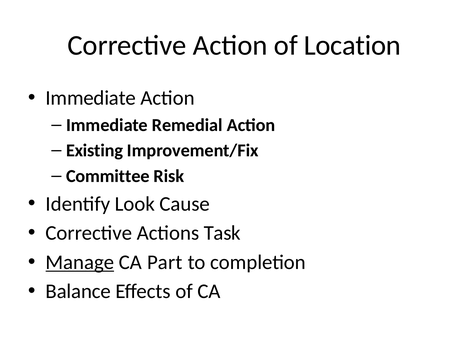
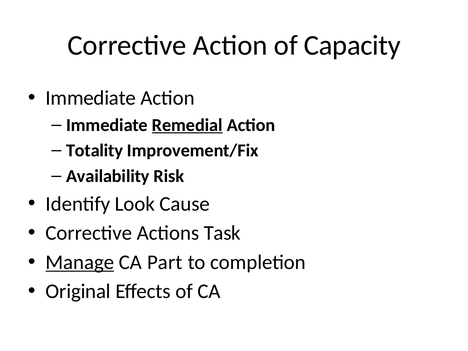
Location: Location -> Capacity
Remedial underline: none -> present
Existing: Existing -> Totality
Committee: Committee -> Availability
Balance: Balance -> Original
